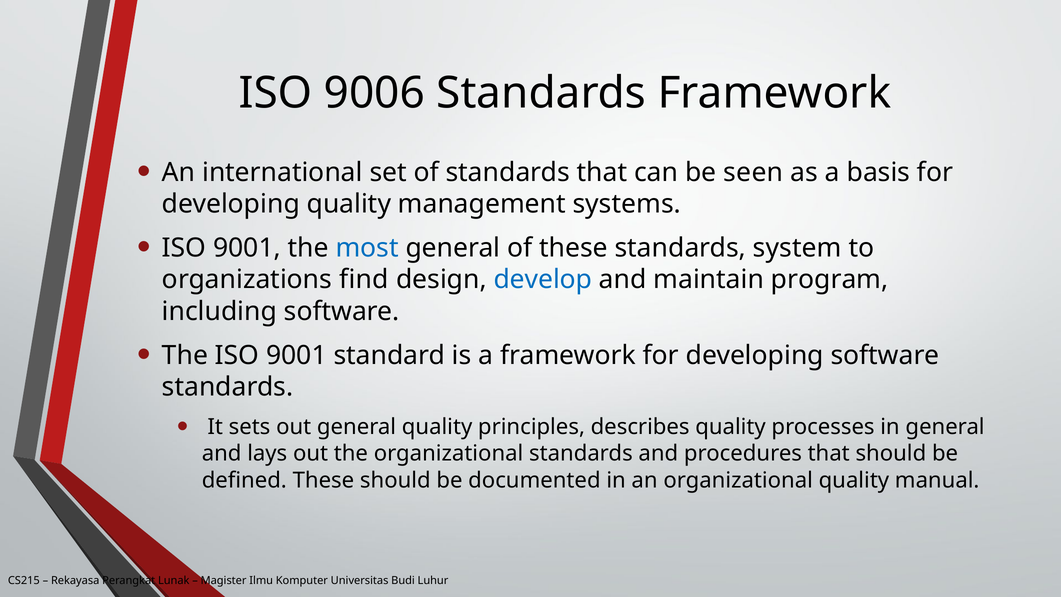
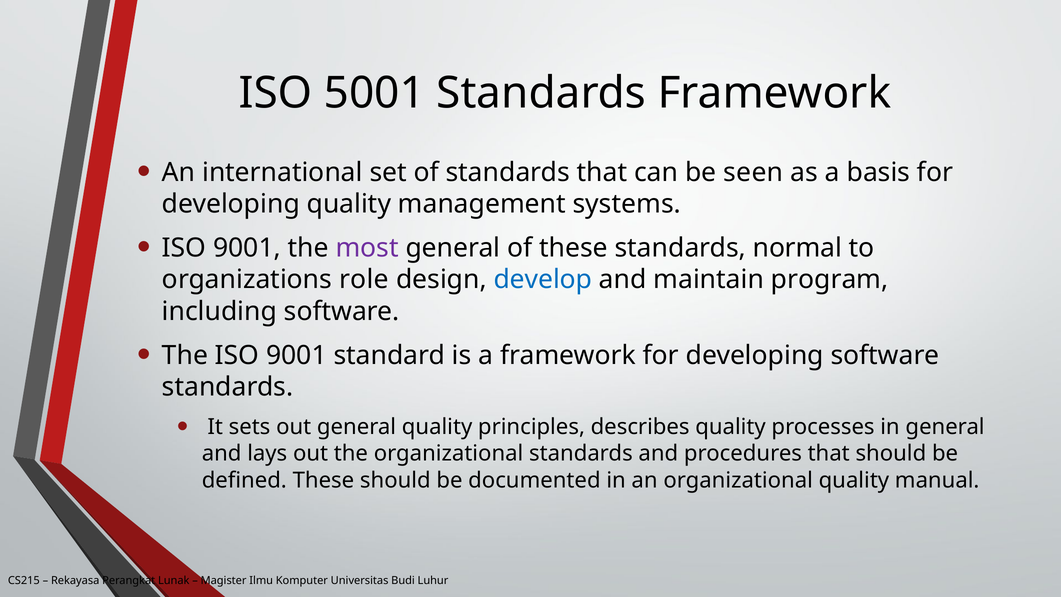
9006: 9006 -> 5001
most colour: blue -> purple
system: system -> normal
find: find -> role
